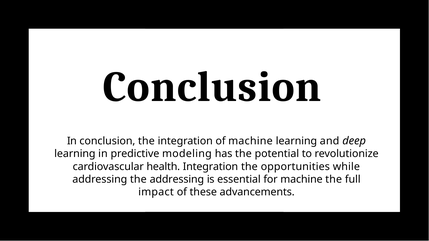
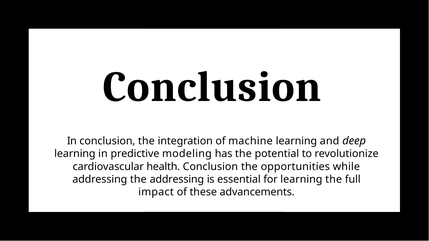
health Integration: Integration -> Conclusion
for machine: machine -> learning
